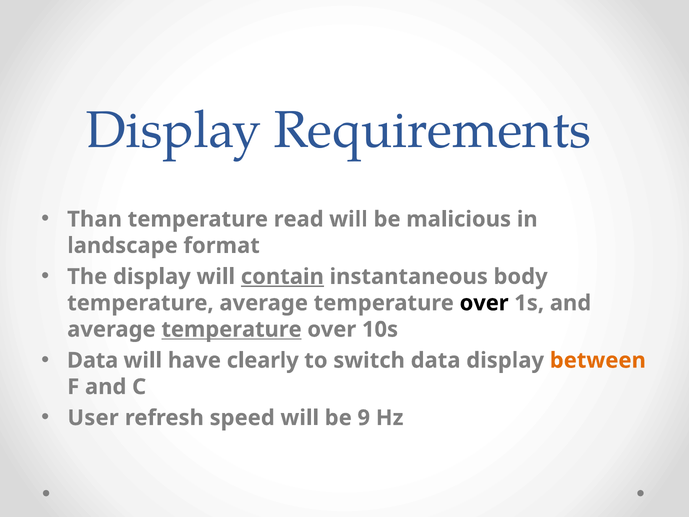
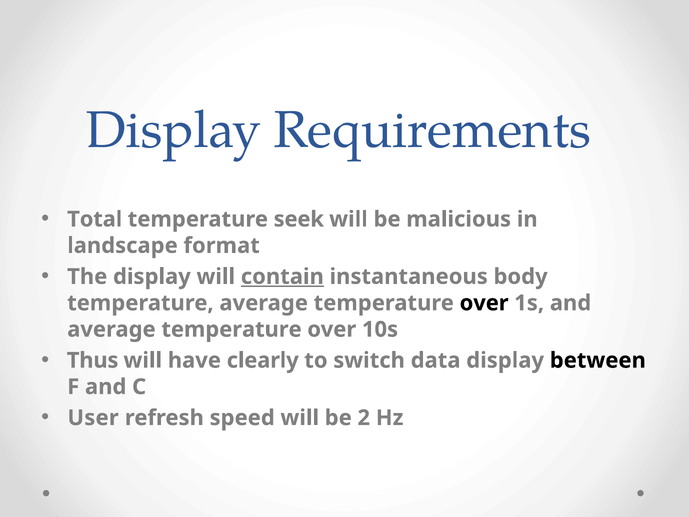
Than: Than -> Total
read: read -> seek
temperature at (232, 329) underline: present -> none
Data at (93, 360): Data -> Thus
between colour: orange -> black
9: 9 -> 2
